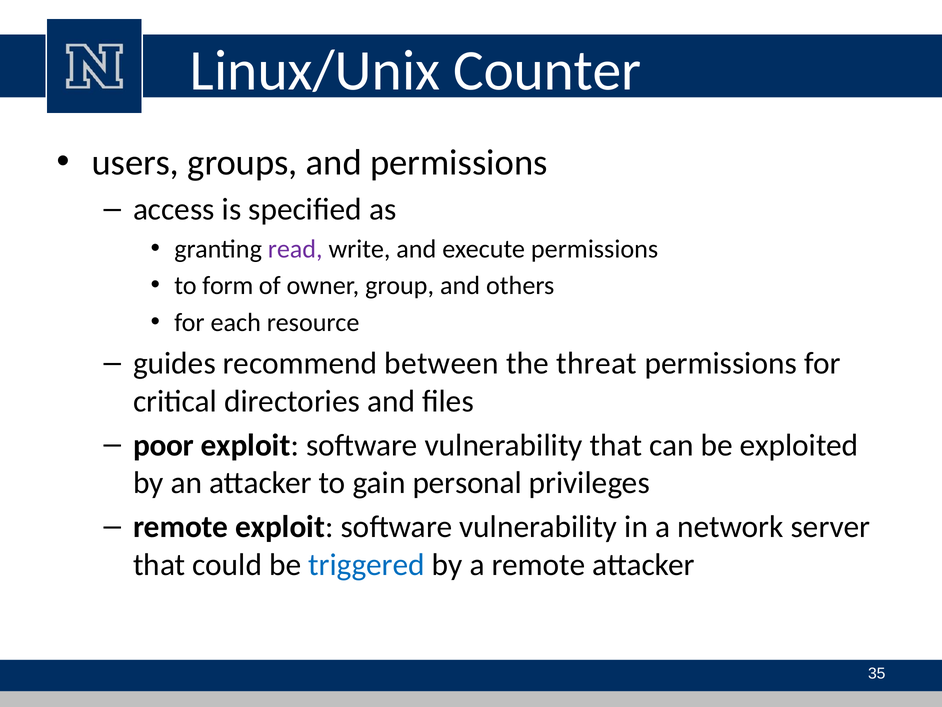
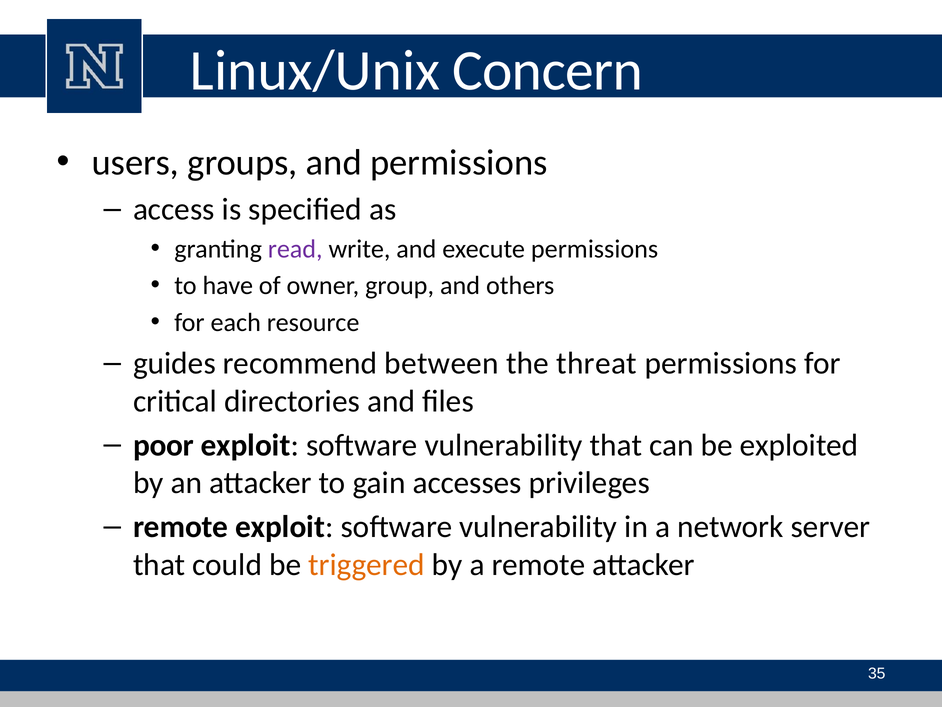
Counter: Counter -> Concern
form: form -> have
personal: personal -> accesses
triggered colour: blue -> orange
